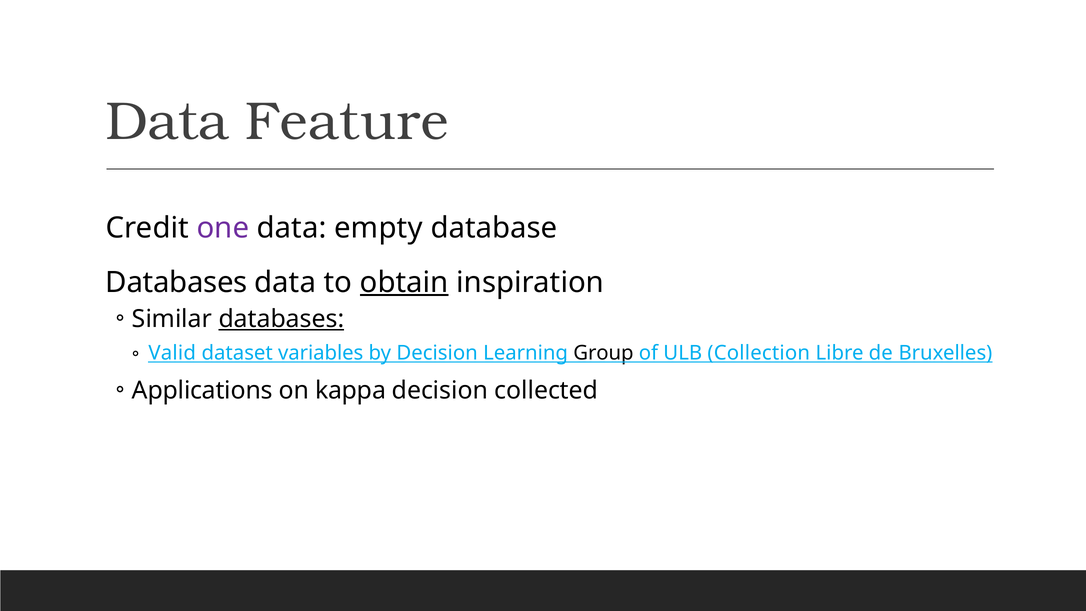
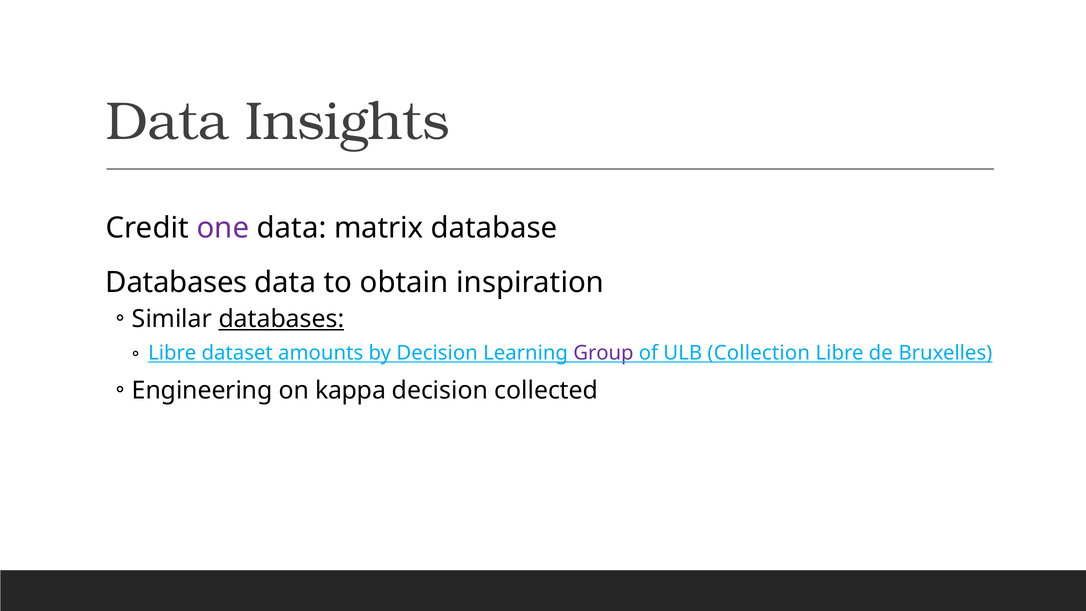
Feature: Feature -> Insights
empty: empty -> matrix
obtain underline: present -> none
Valid at (172, 353): Valid -> Libre
variables: variables -> amounts
Group colour: black -> purple
Applications: Applications -> Engineering
